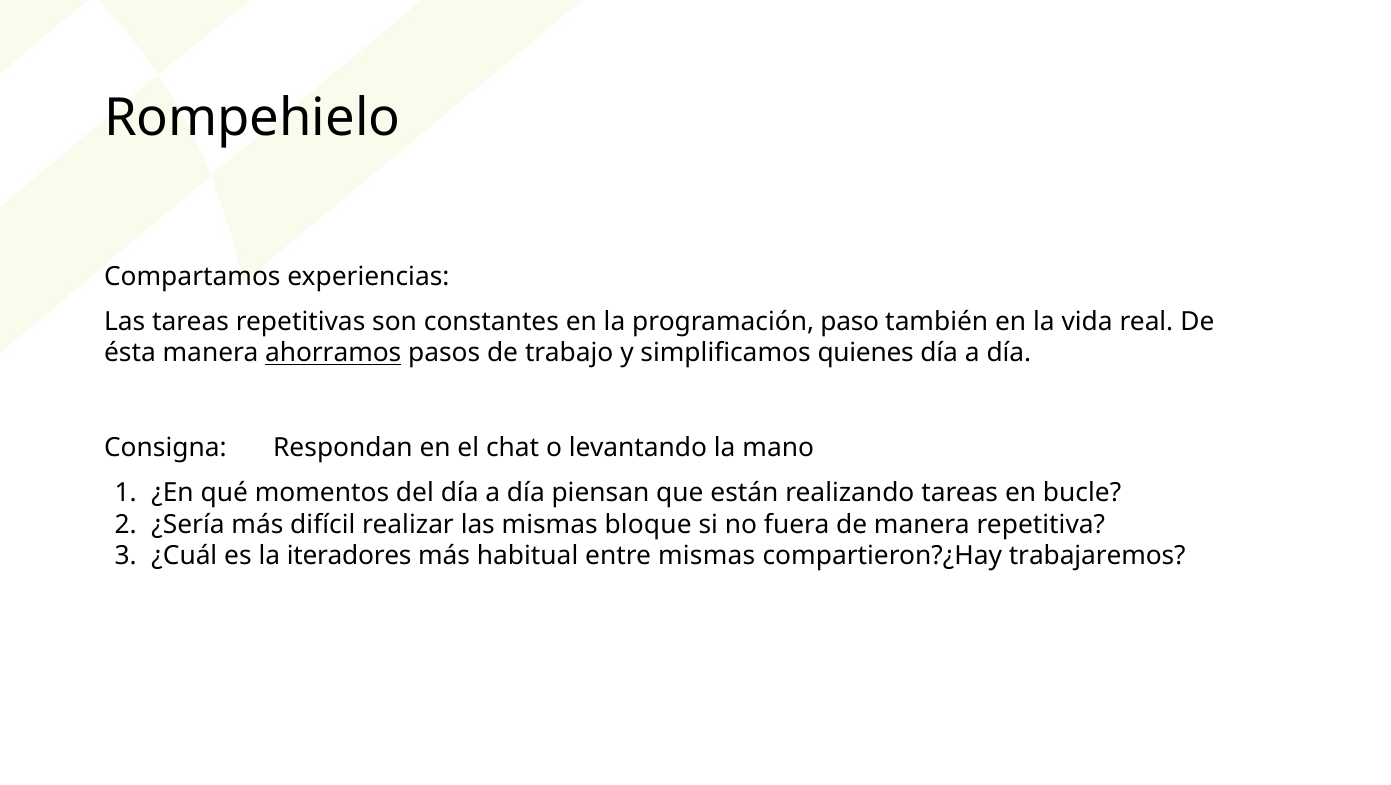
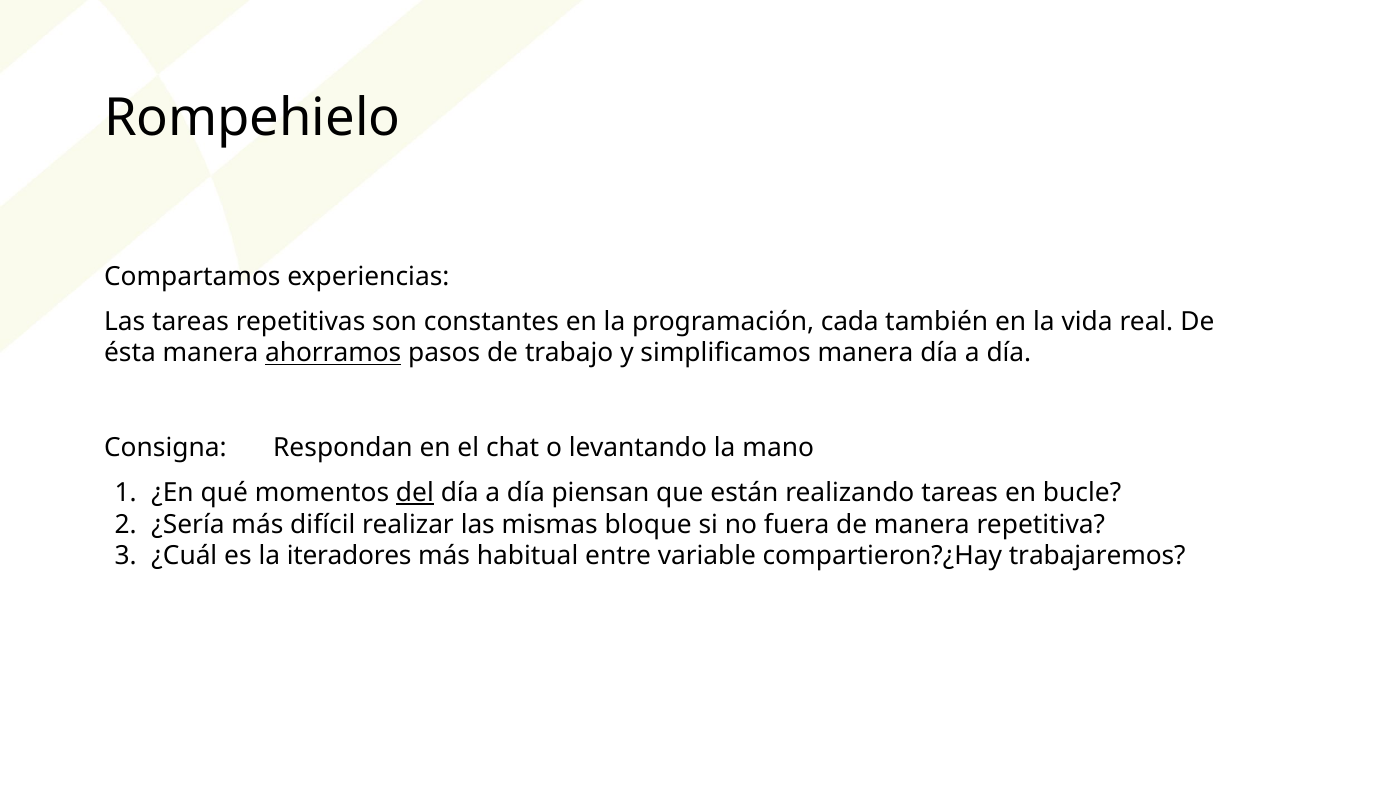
paso: paso -> cada
simplificamos quienes: quienes -> manera
del underline: none -> present
entre mismas: mismas -> variable
